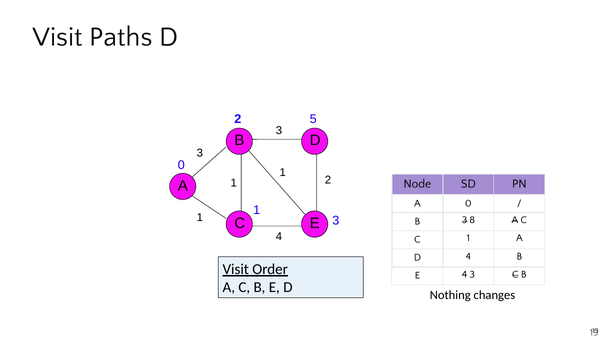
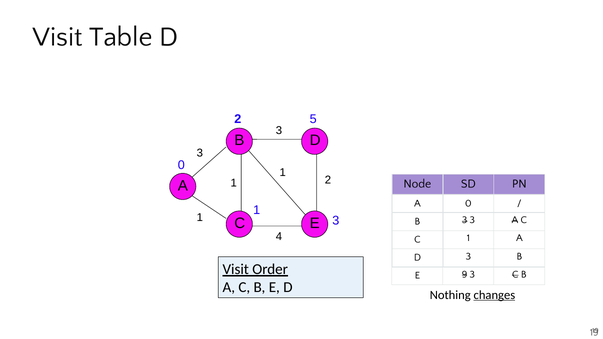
Paths: Paths -> Table
3 8: 8 -> 3
4 at (468, 256): 4 -> 3
E 4: 4 -> 9
changes underline: none -> present
